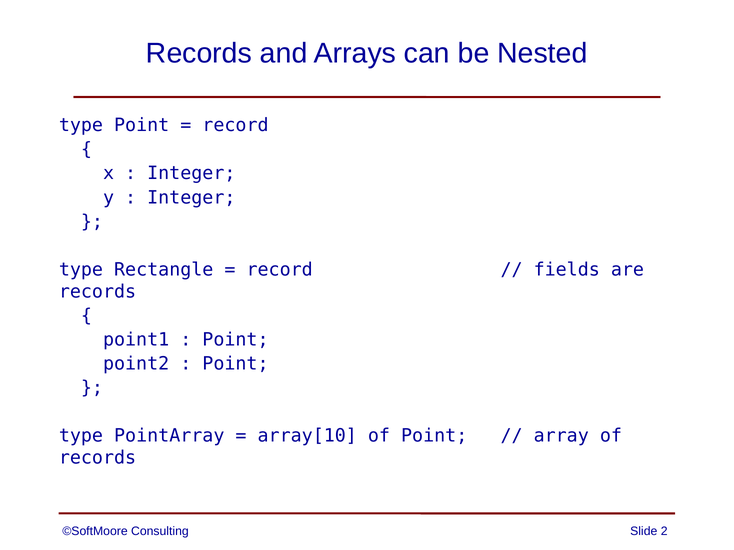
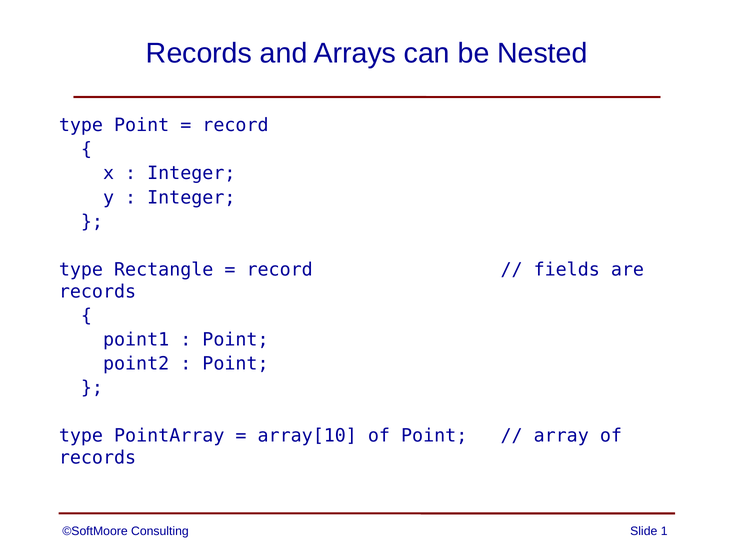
2: 2 -> 1
